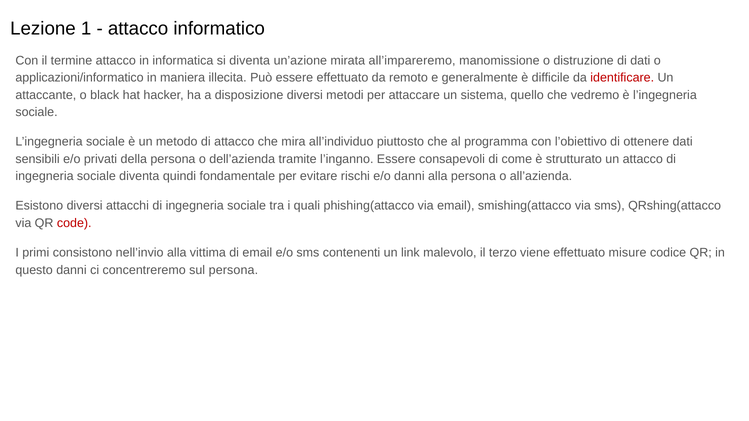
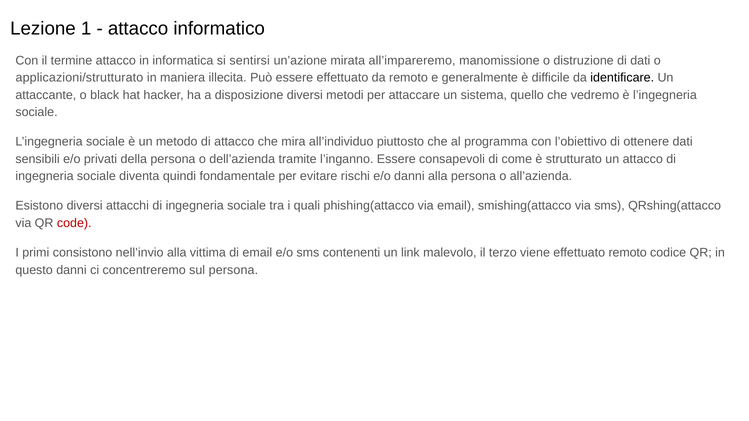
si diventa: diventa -> sentirsi
applicazioni/informatico: applicazioni/informatico -> applicazioni/strutturato
identificare colour: red -> black
effettuato misure: misure -> remoto
